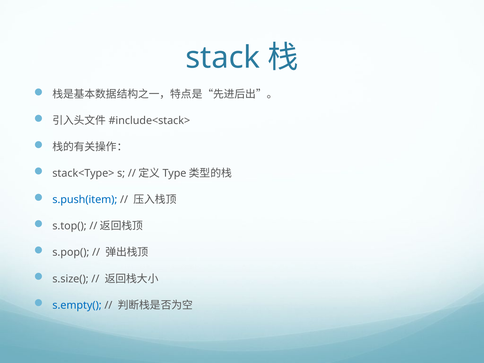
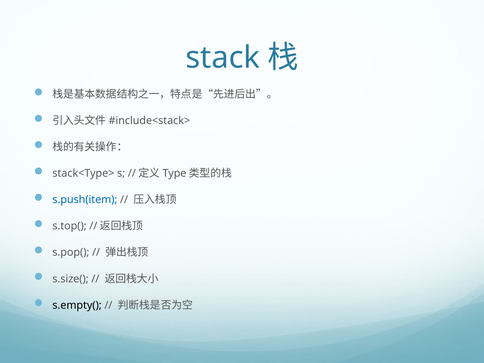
s.empty( colour: blue -> black
